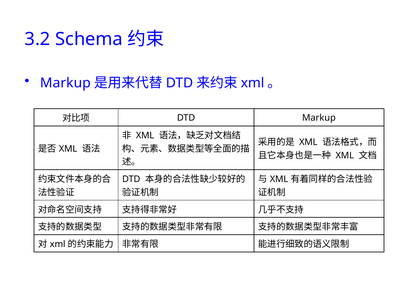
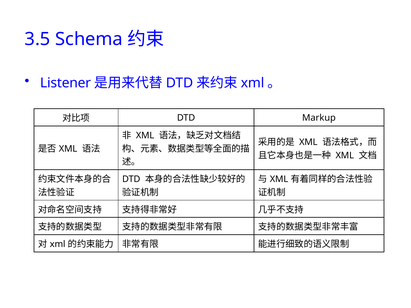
3.2: 3.2 -> 3.5
Markup at (65, 83): Markup -> Listener
